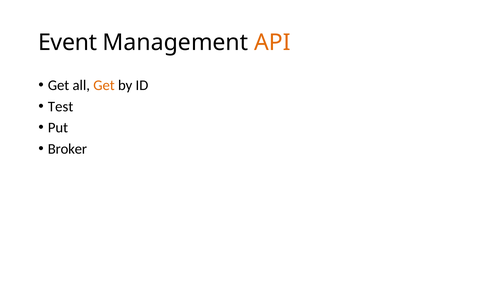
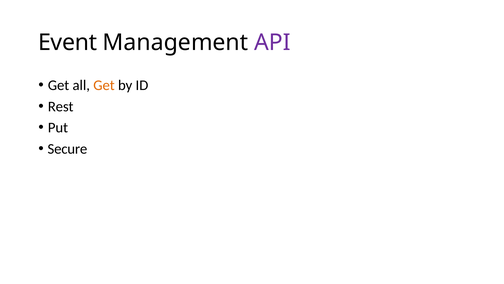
API colour: orange -> purple
Test: Test -> Rest
Broker: Broker -> Secure
